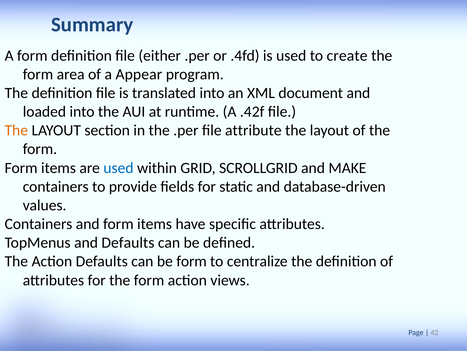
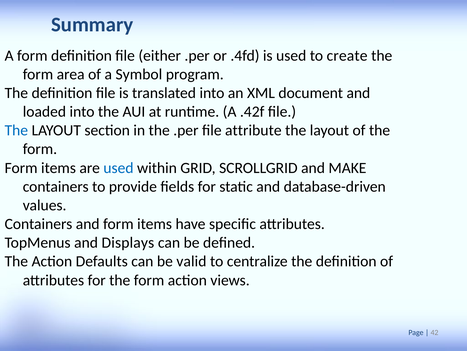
Appear: Appear -> Symbol
The at (16, 130) colour: orange -> blue
and Defaults: Defaults -> Displays
be form: form -> valid
